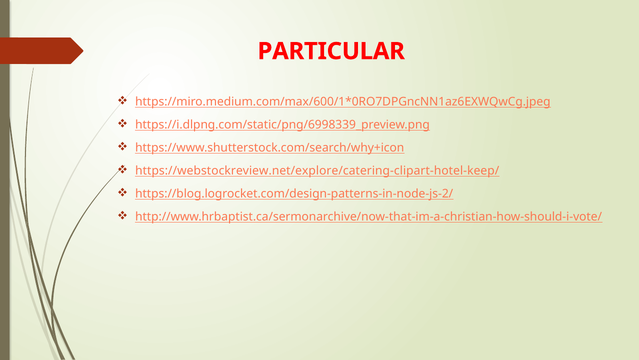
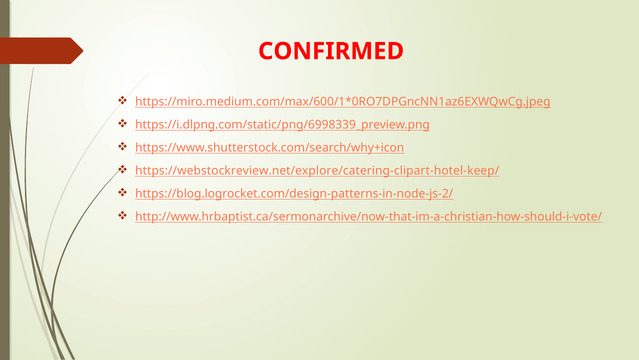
PARTICULAR: PARTICULAR -> CONFIRMED
